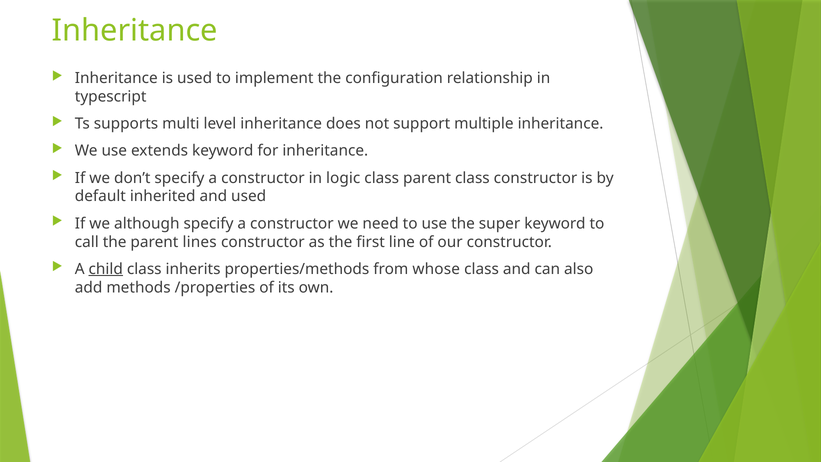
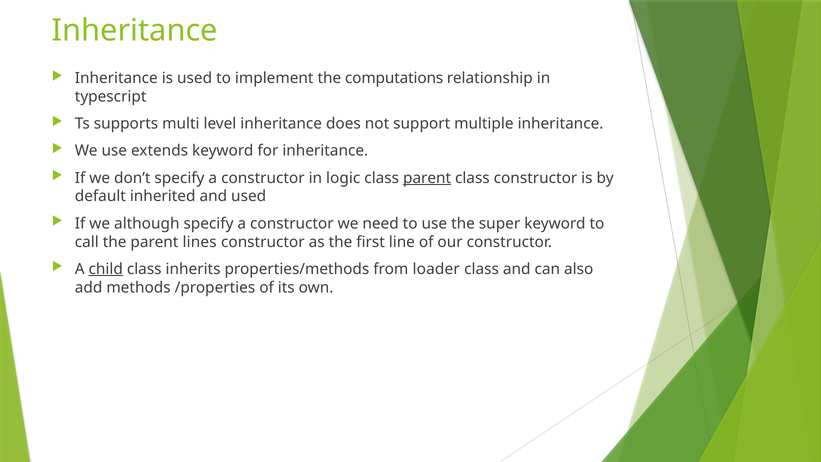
configuration: configuration -> computations
parent at (427, 178) underline: none -> present
whose: whose -> loader
